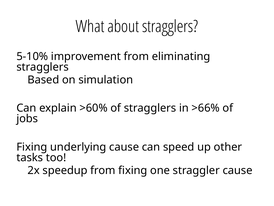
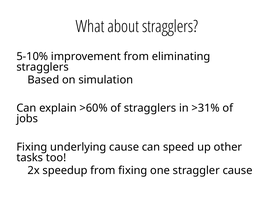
>66%: >66% -> >31%
